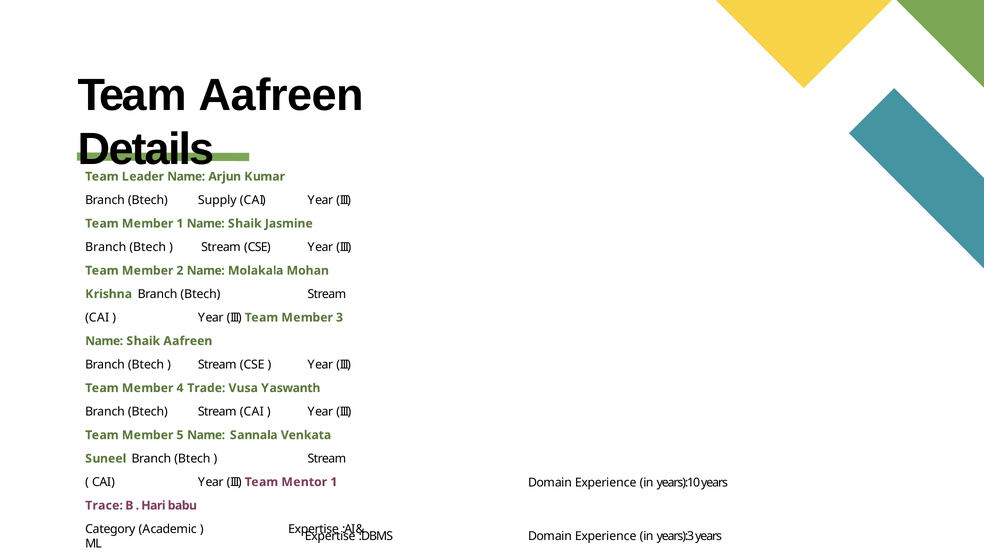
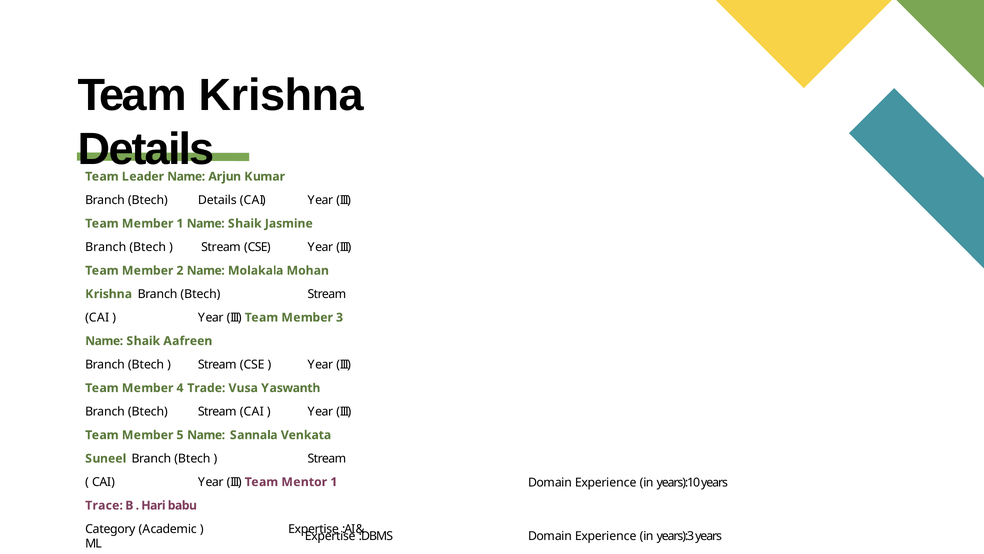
Team Aafreen: Aafreen -> Krishna
Btech Supply: Supply -> Details
